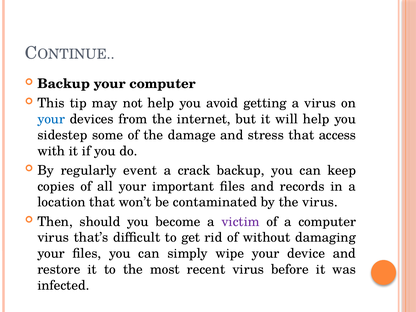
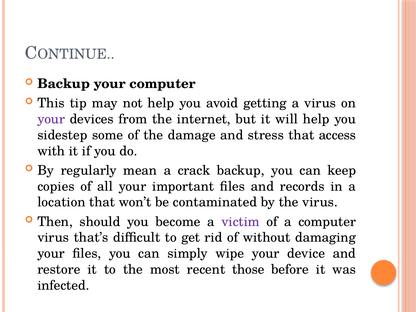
your at (51, 119) colour: blue -> purple
event: event -> mean
recent virus: virus -> those
